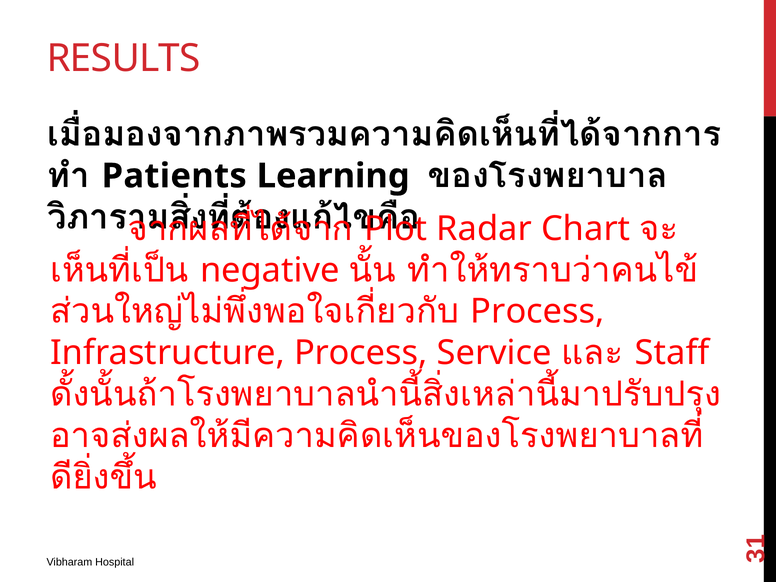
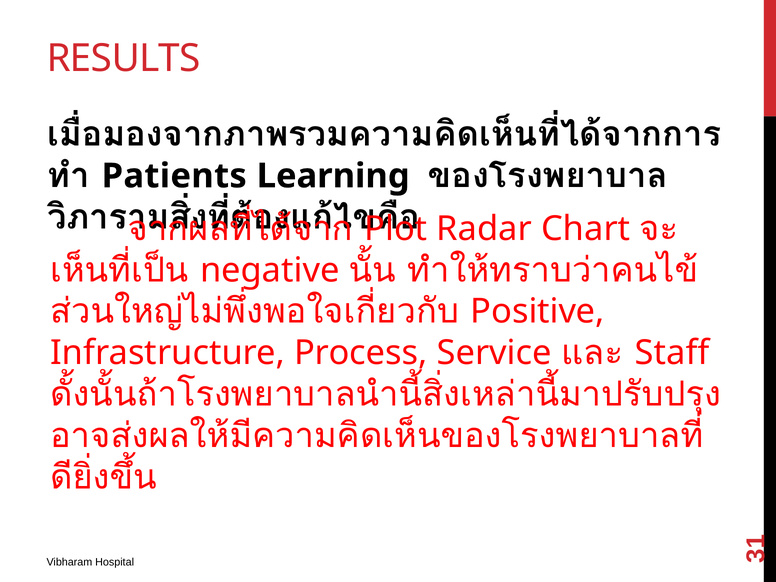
Process at (538, 312): Process -> Positive
